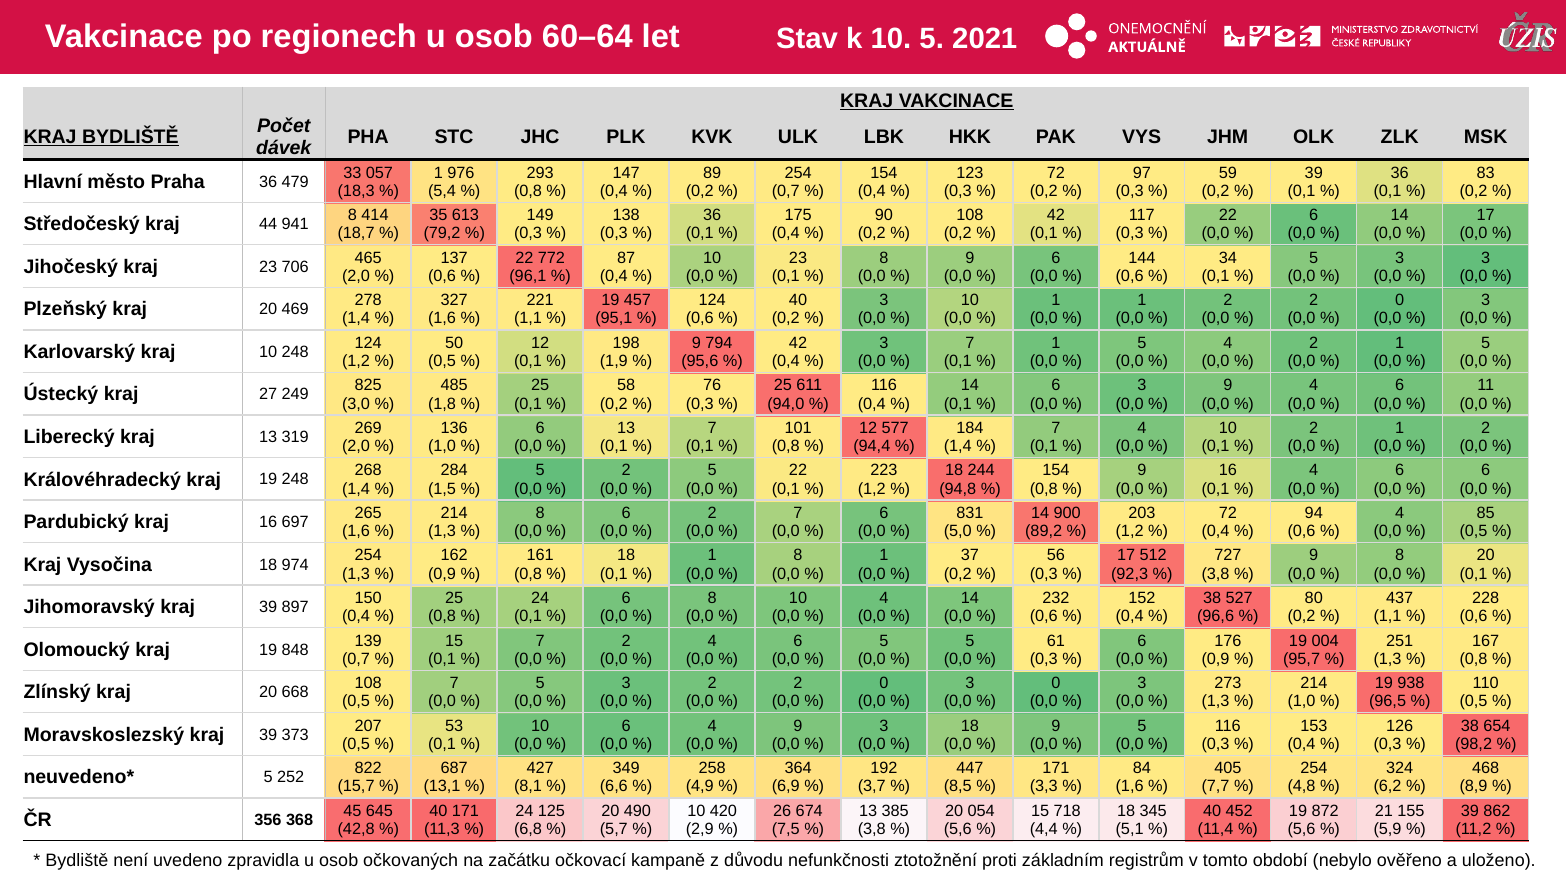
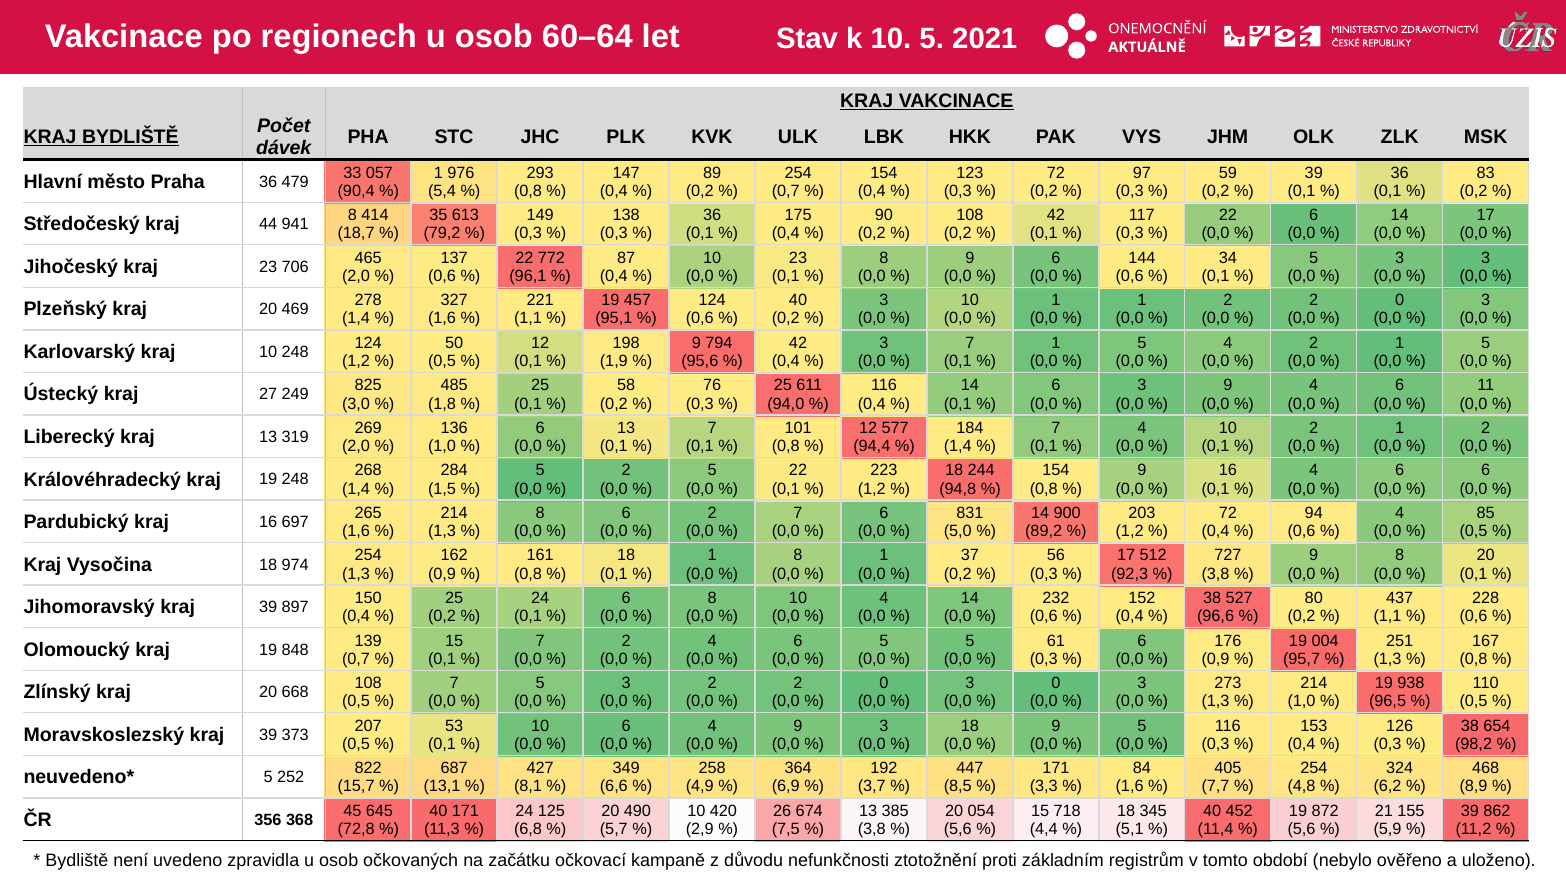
18,3: 18,3 -> 90,4
0,8 at (442, 616): 0,8 -> 0,2
42,8: 42,8 -> 72,8
